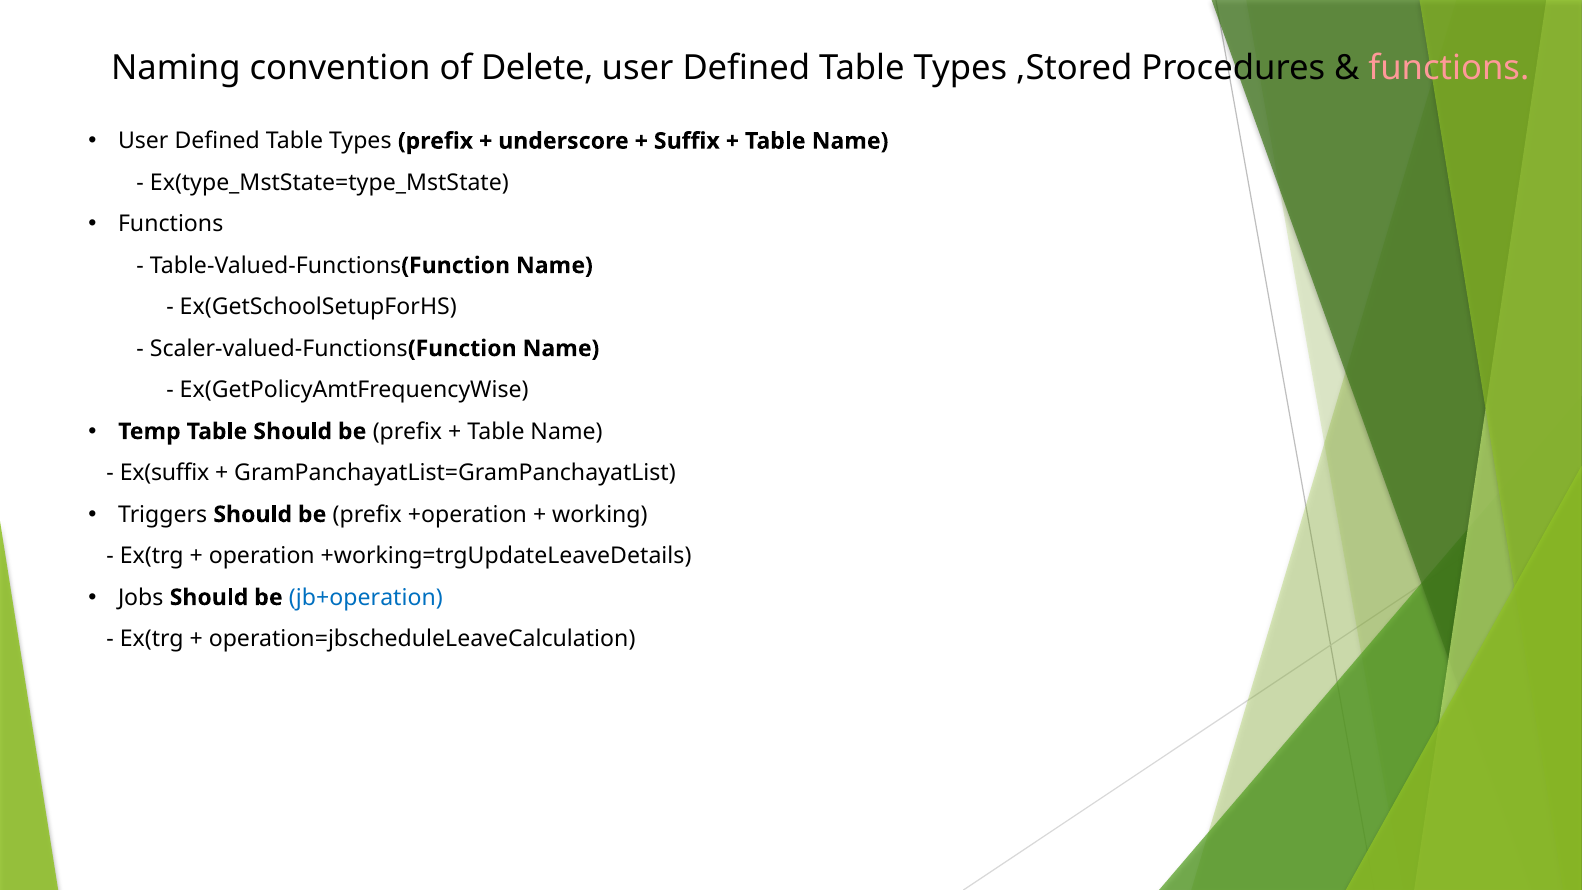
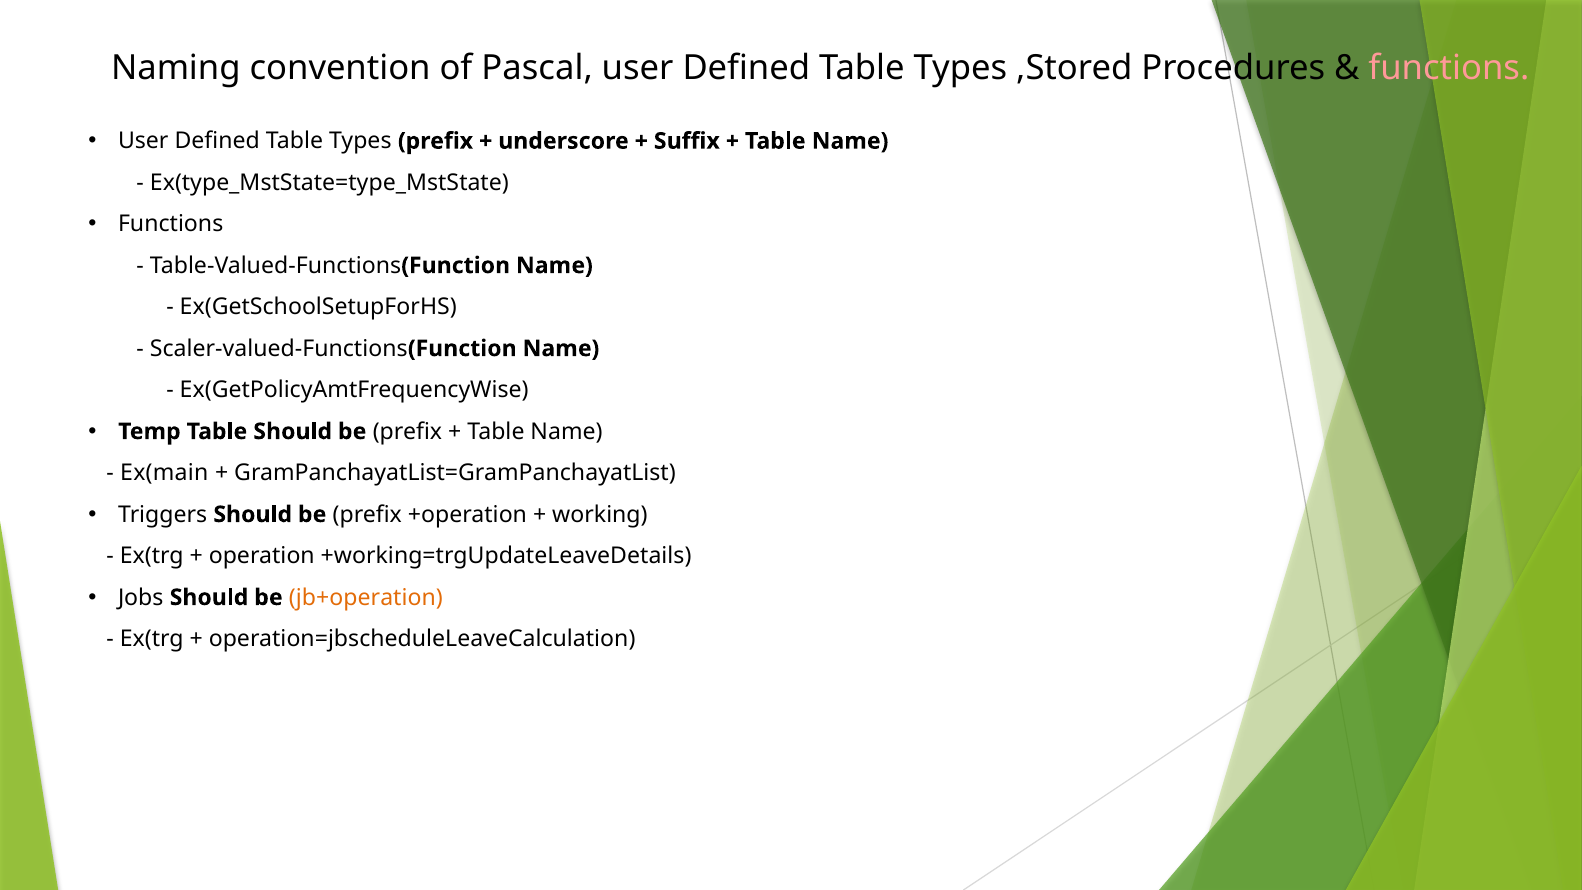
Delete: Delete -> Pascal
Ex(suffix: Ex(suffix -> Ex(main
jb+operation colour: blue -> orange
